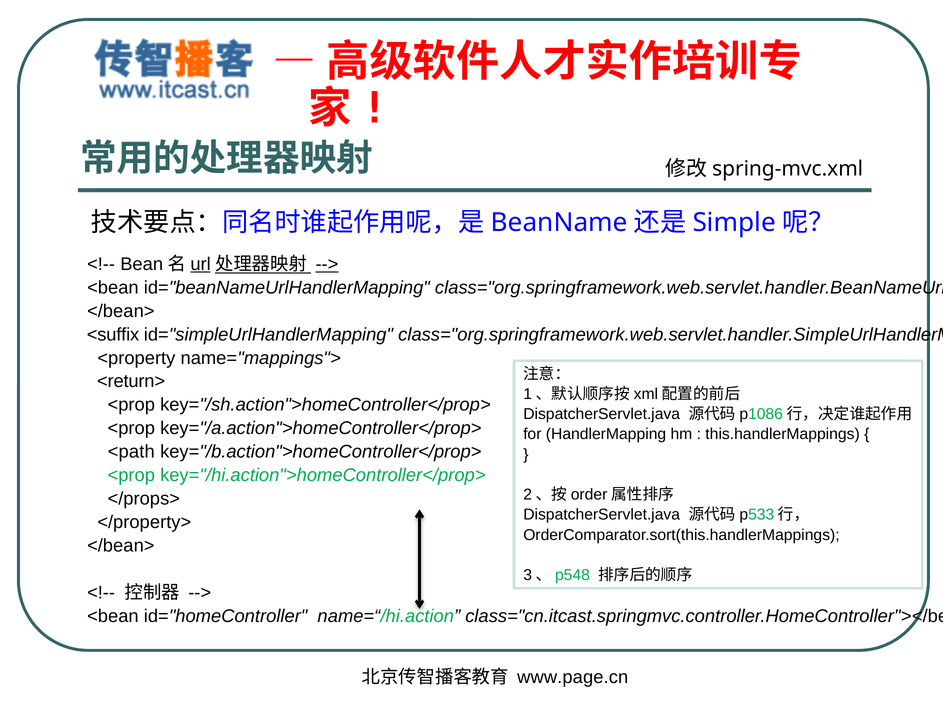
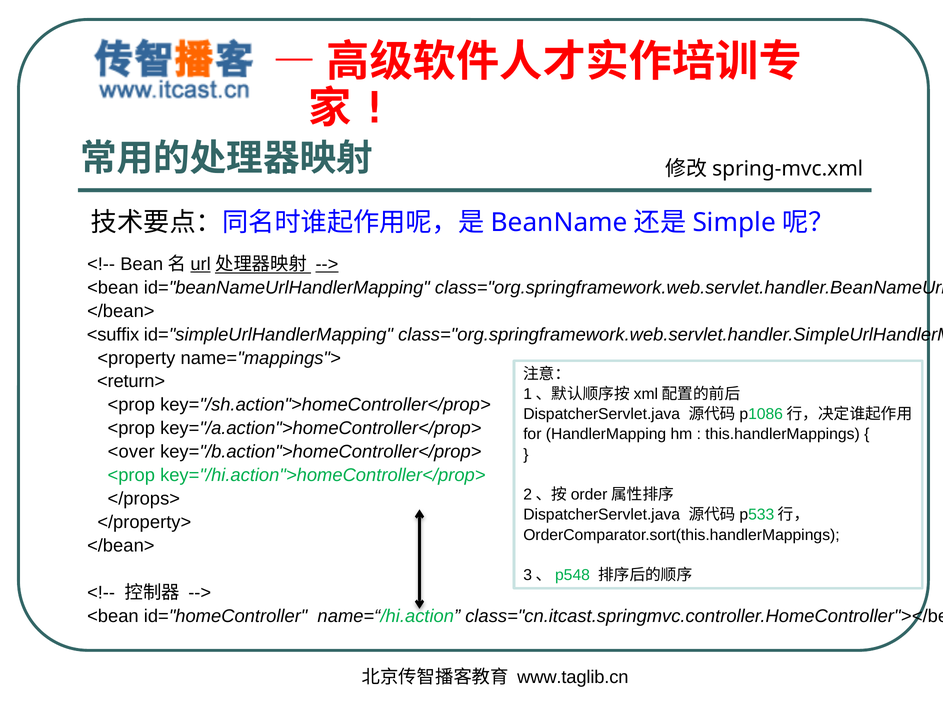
<path: <path -> <over
www.page.cn: www.page.cn -> www.taglib.cn
